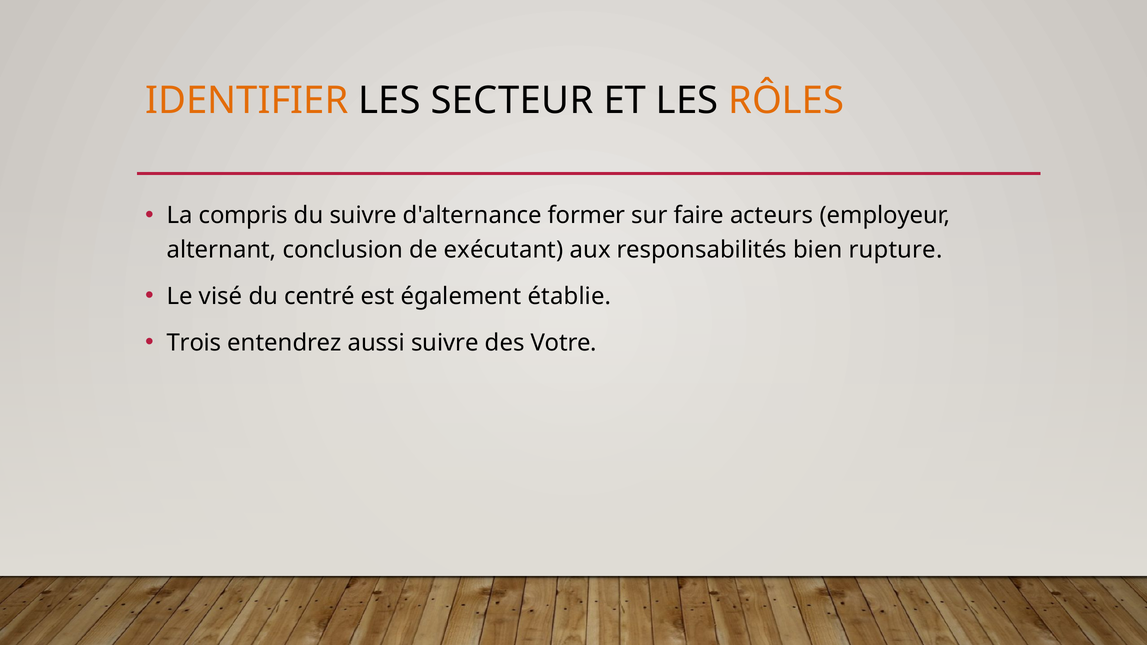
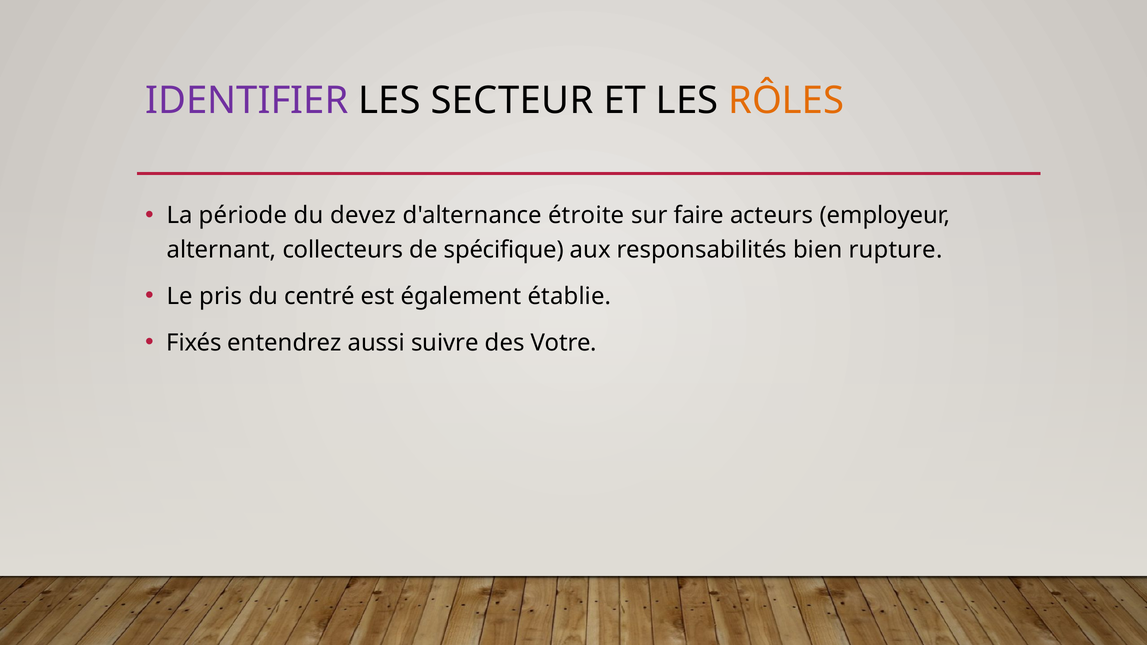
IDENTIFIER colour: orange -> purple
compris: compris -> période
du suivre: suivre -> devez
former: former -> étroite
conclusion: conclusion -> collecteurs
exécutant: exécutant -> spécifique
visé: visé -> pris
Trois: Trois -> Fixés
